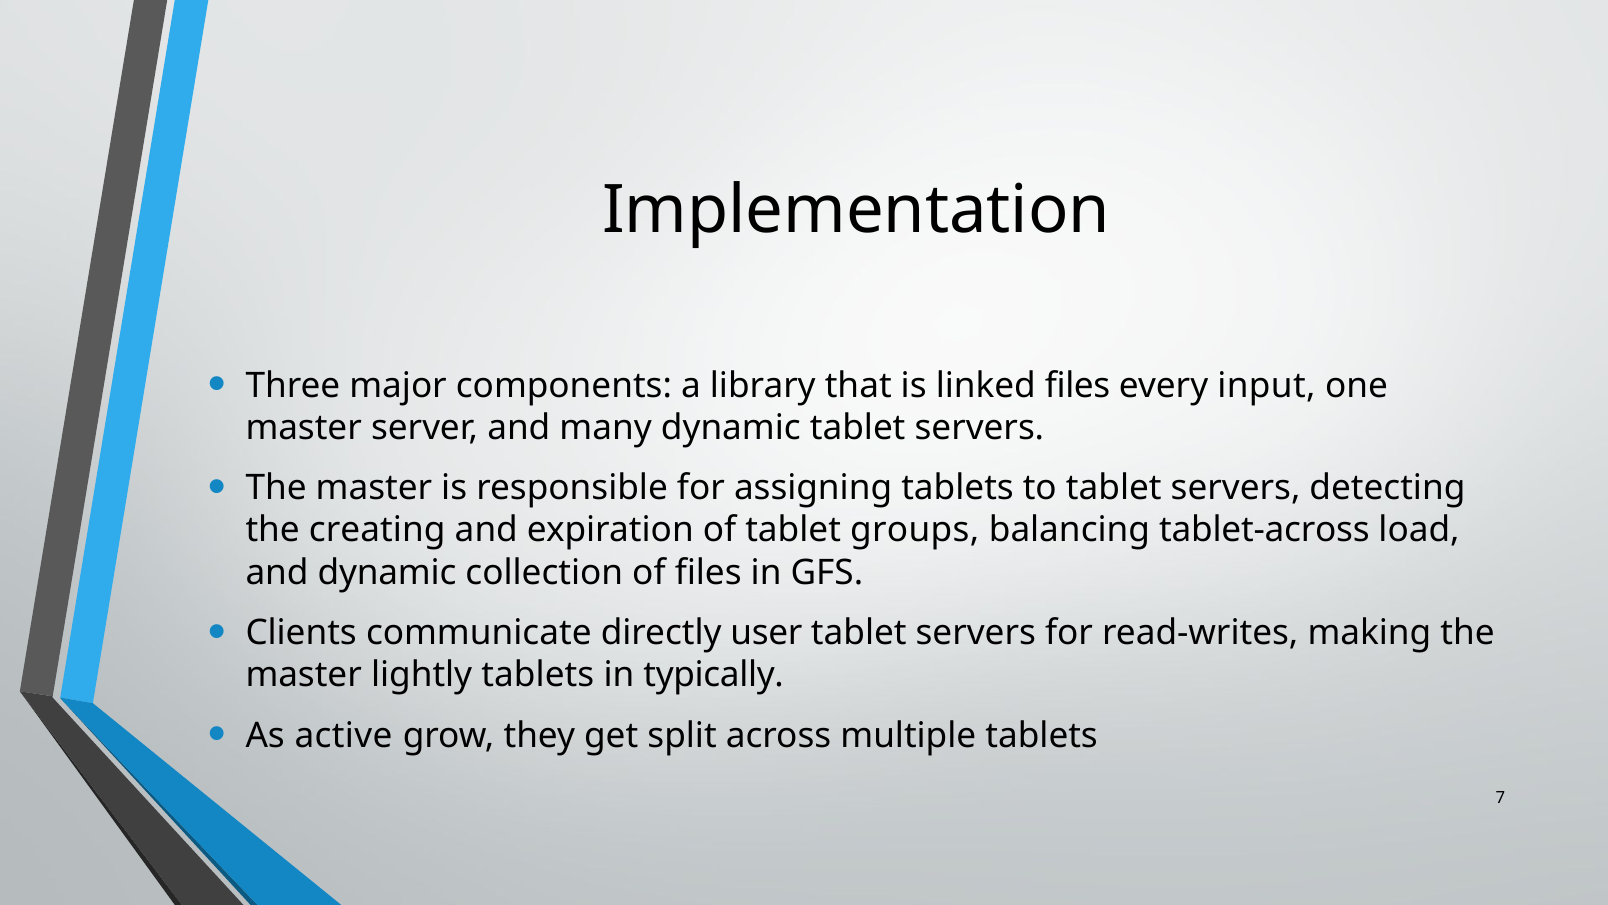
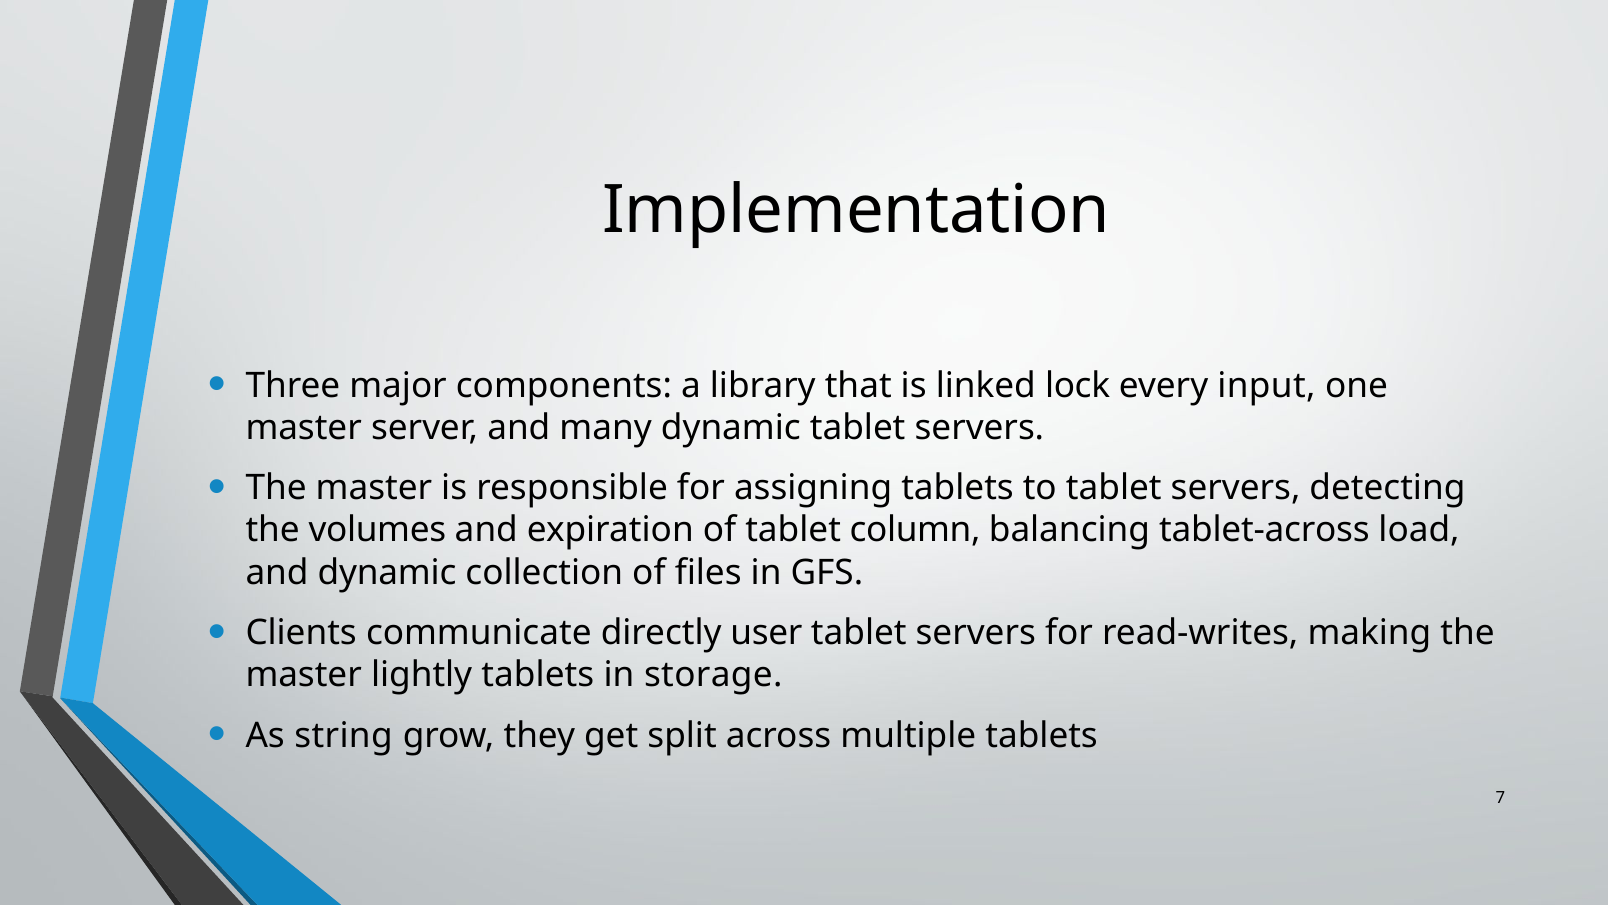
linked files: files -> lock
creating: creating -> volumes
groups: groups -> column
typically: typically -> storage
active: active -> string
